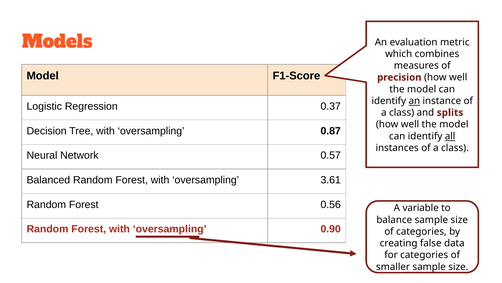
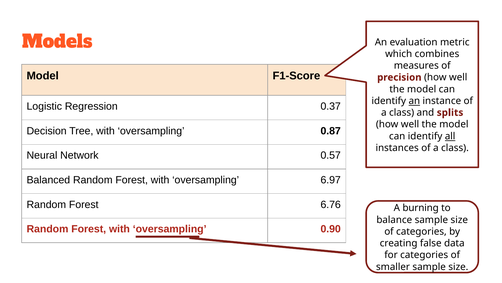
3.61: 3.61 -> 6.97
0.56: 0.56 -> 6.76
variable: variable -> burning
